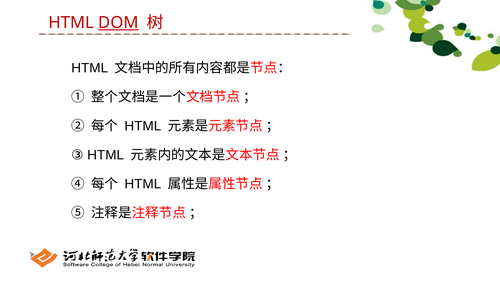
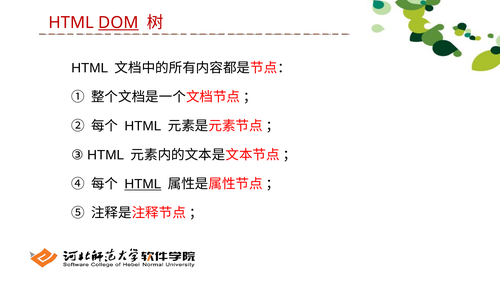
HTML at (143, 184) underline: none -> present
